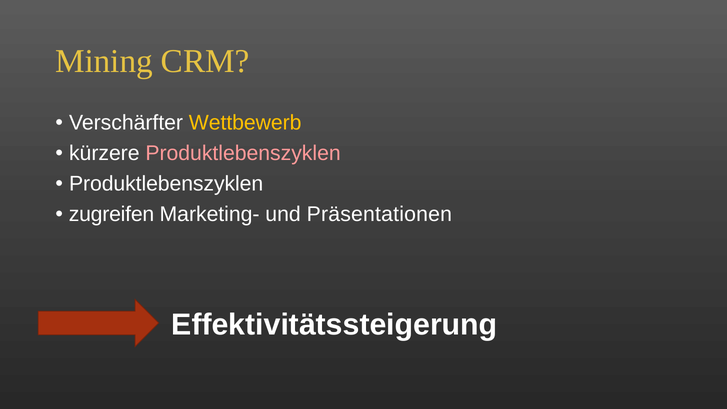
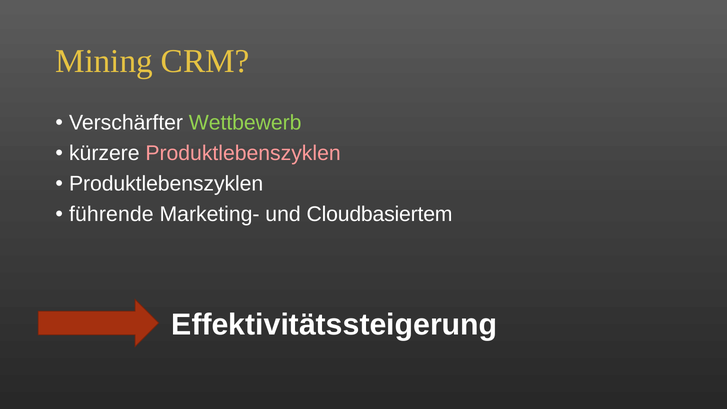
Wettbewerb colour: yellow -> light green
zugreifen: zugreifen -> führende
Präsentationen: Präsentationen -> Cloudbasiertem
